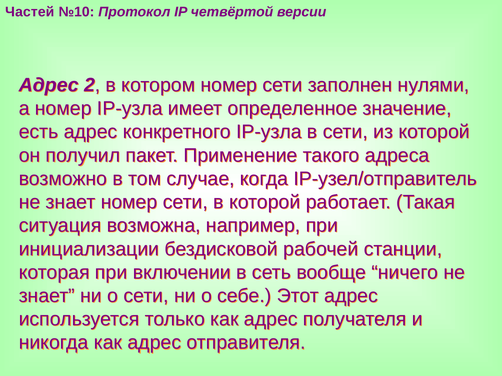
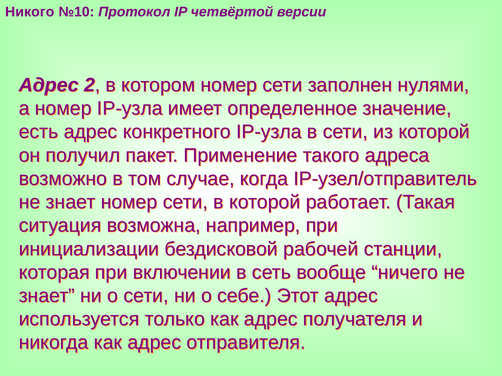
Частей: Частей -> Никого
